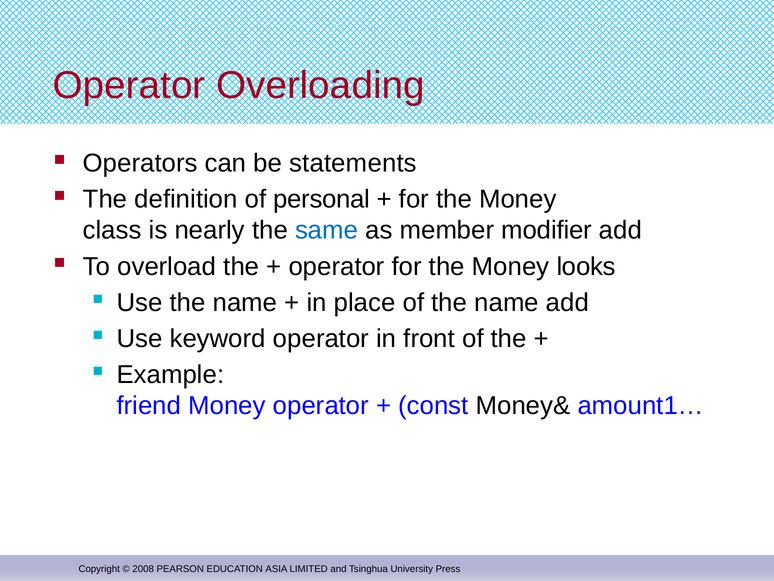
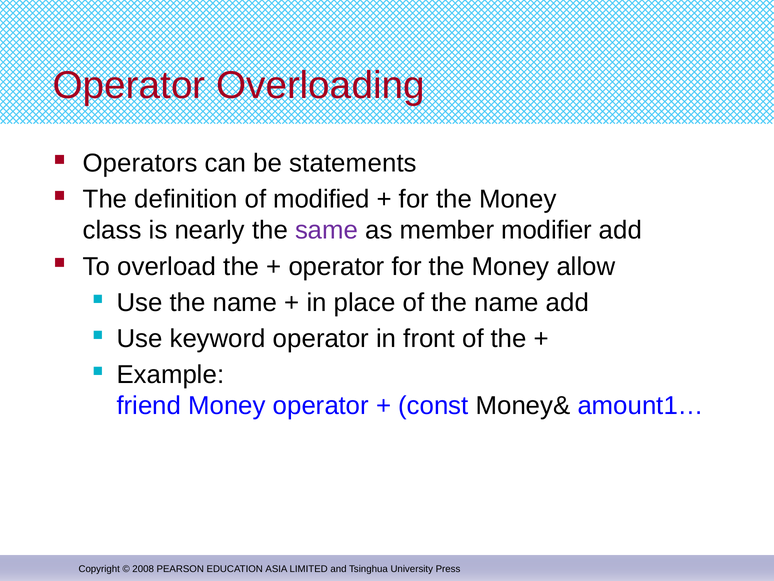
personal: personal -> modified
same colour: blue -> purple
looks: looks -> allow
